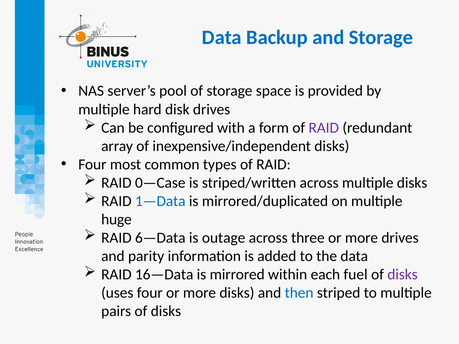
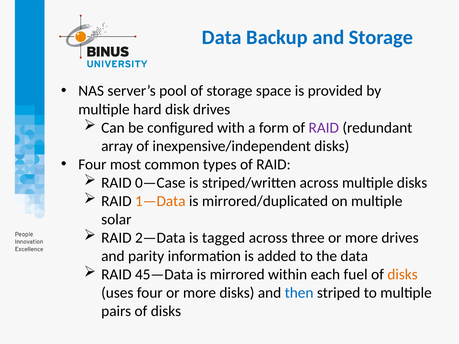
1—Data colour: blue -> orange
huge: huge -> solar
6—Data: 6—Data -> 2—Data
outage: outage -> tagged
16—Data: 16—Data -> 45—Data
disks at (403, 275) colour: purple -> orange
